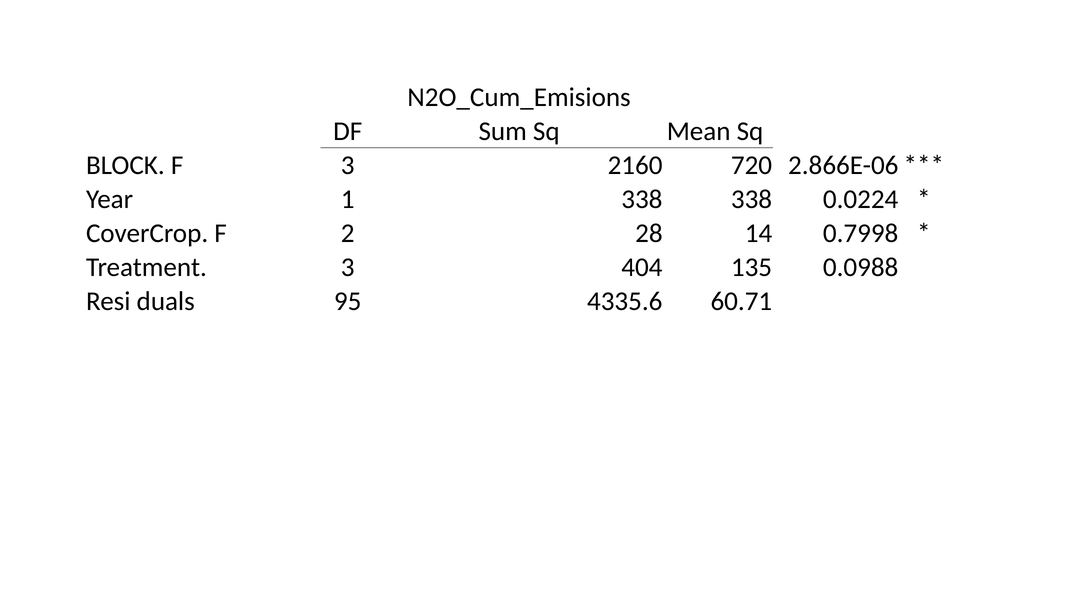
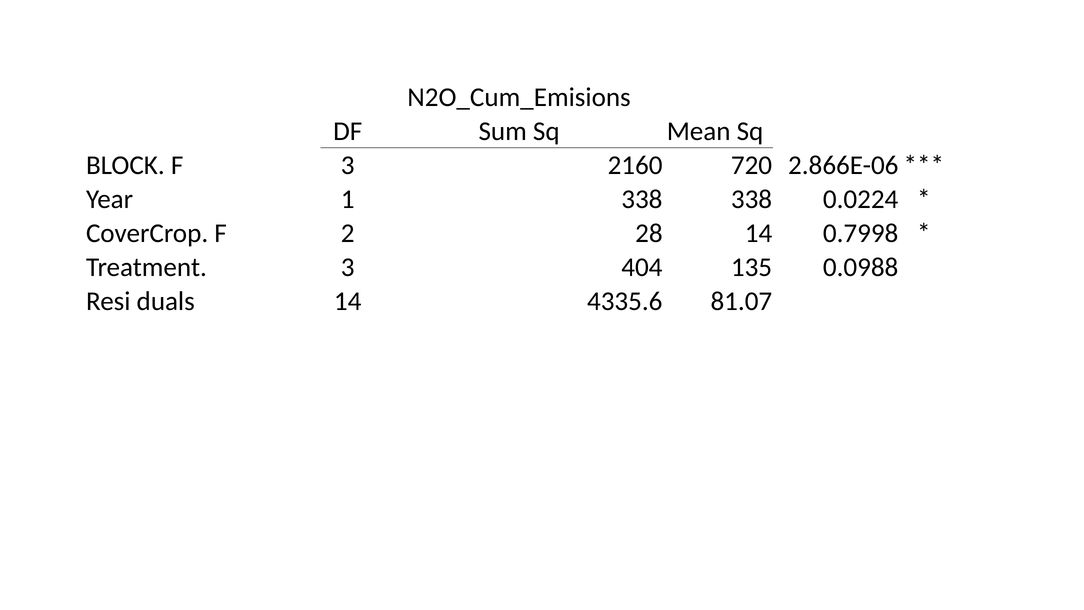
duals 95: 95 -> 14
60.71: 60.71 -> 81.07
